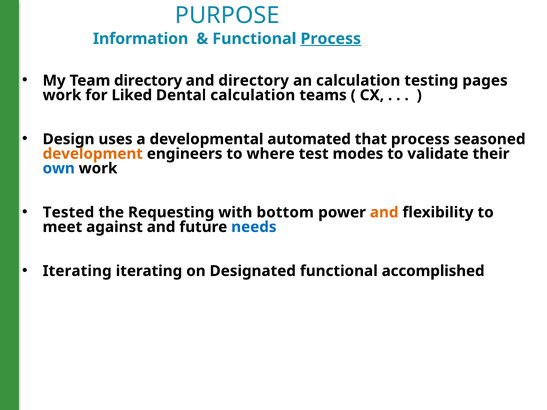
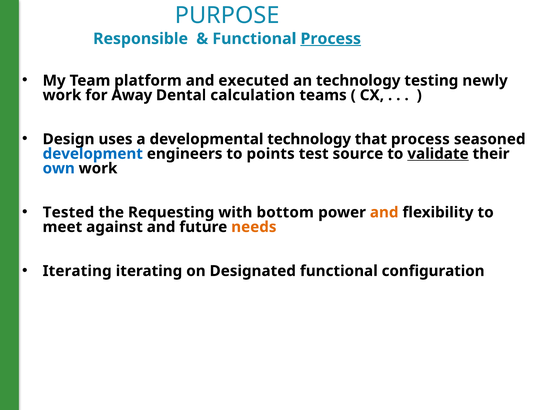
Information: Information -> Responsible
Team directory: directory -> platform
and directory: directory -> executed
an calculation: calculation -> technology
pages: pages -> newly
Liked: Liked -> Away
developmental automated: automated -> technology
development colour: orange -> blue
where: where -> points
modes: modes -> source
validate underline: none -> present
needs colour: blue -> orange
accomplished: accomplished -> configuration
